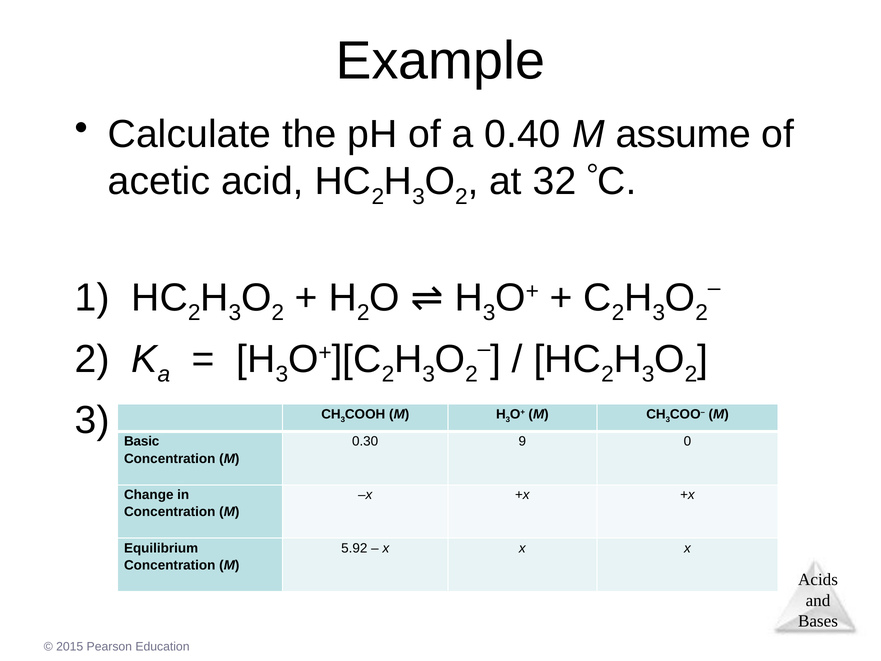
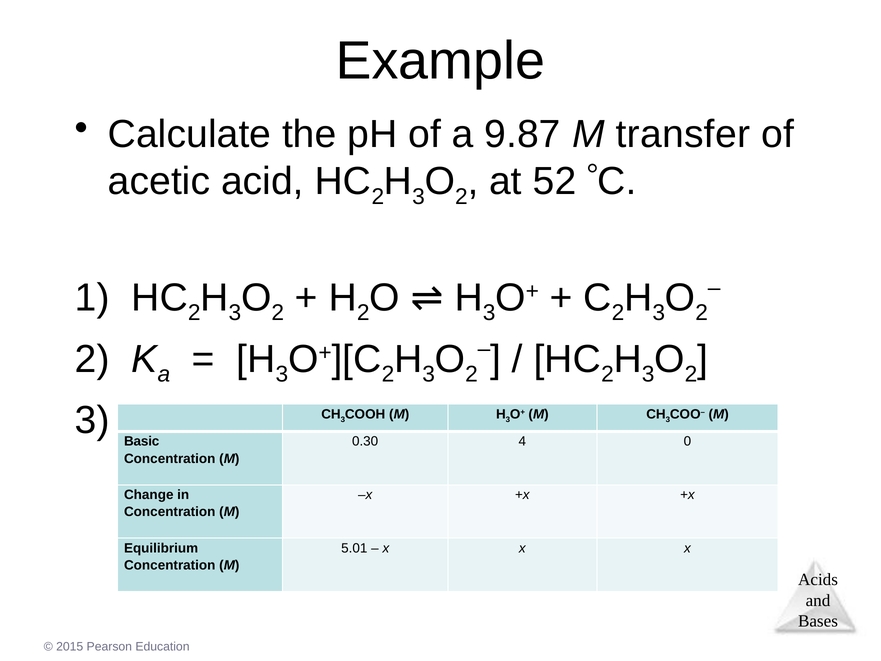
0.40: 0.40 -> 9.87
assume: assume -> transfer
32: 32 -> 52
9: 9 -> 4
5.92: 5.92 -> 5.01
